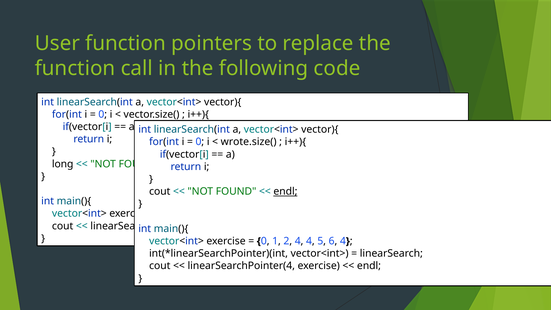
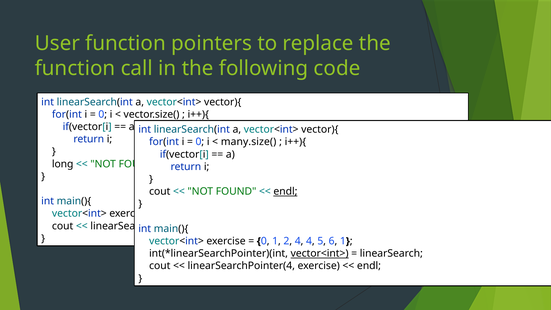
wrote.size(: wrote.size( -> many.size(
6 4: 4 -> 1
vector<int> at (320, 253) underline: none -> present
